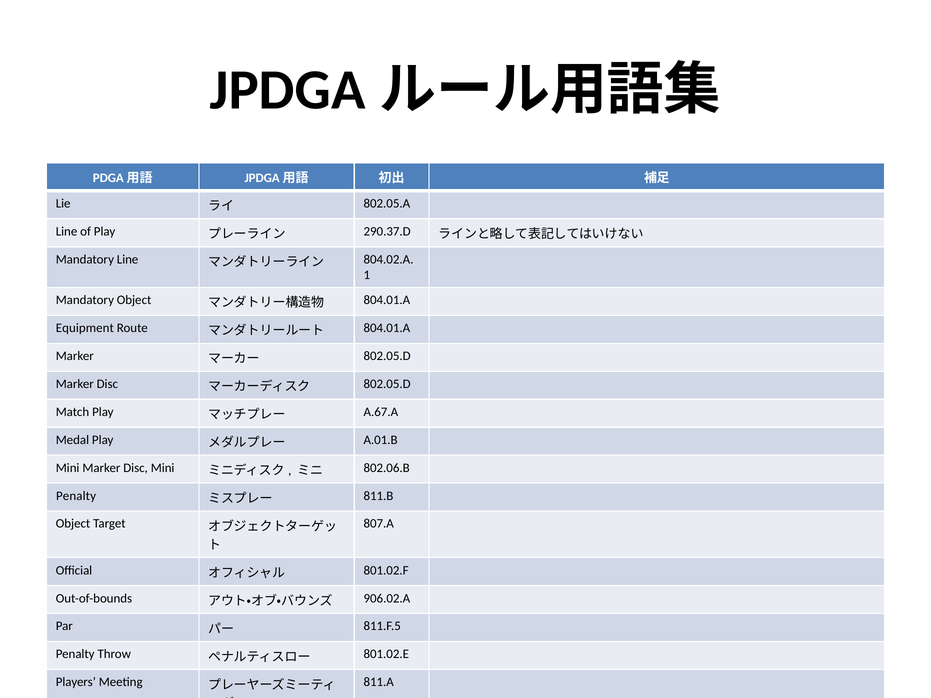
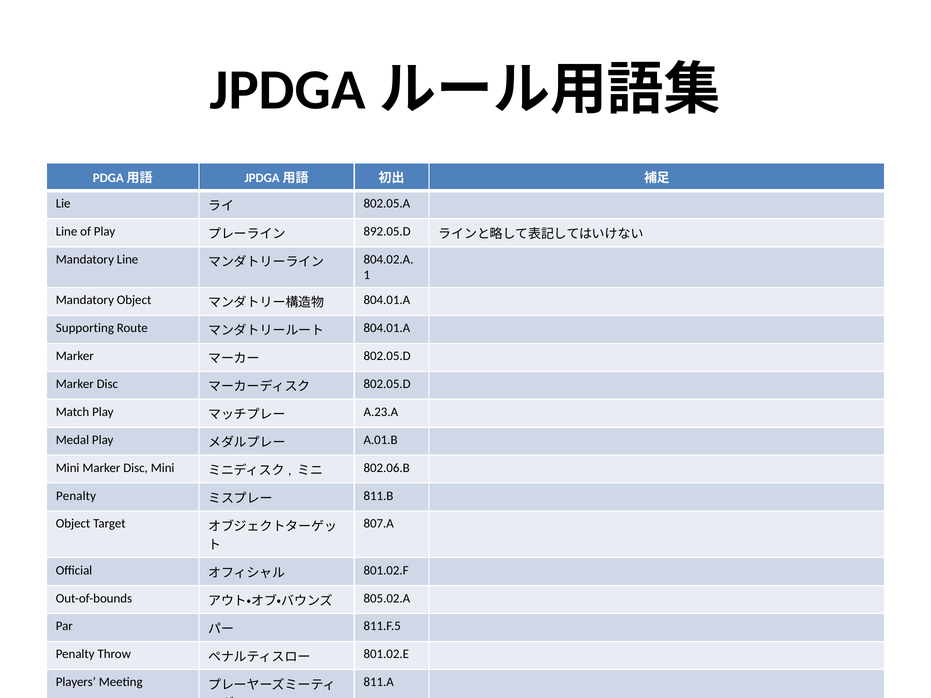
290.37.D: 290.37.D -> 892.05.D
Equipment: Equipment -> Supporting
A.67.A: A.67.A -> A.23.A
906.02.A: 906.02.A -> 805.02.A
